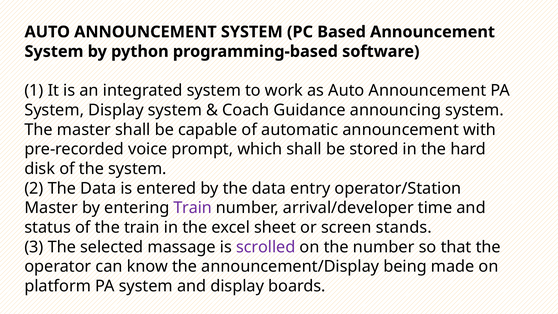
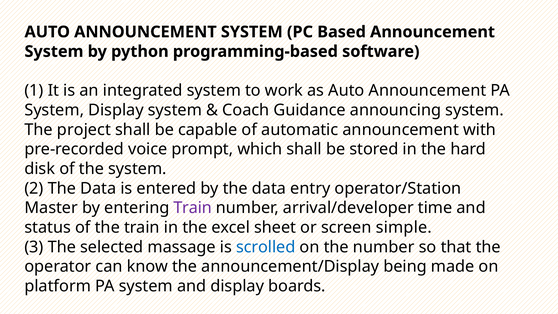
The master: master -> project
stands: stands -> simple
scrolled colour: purple -> blue
